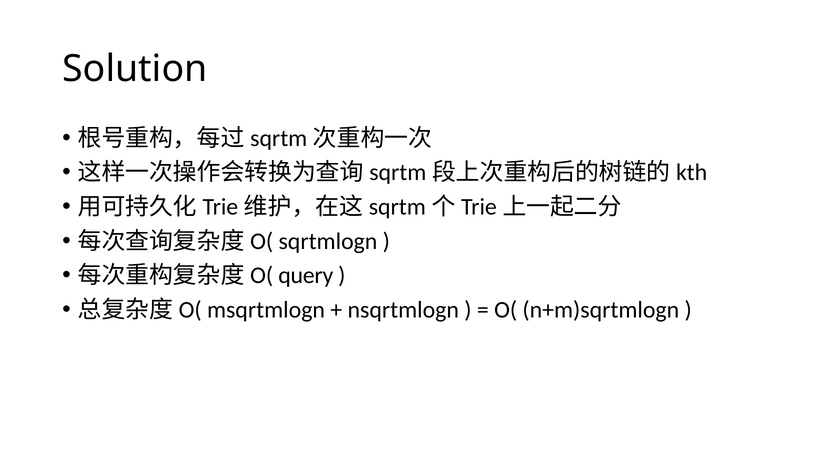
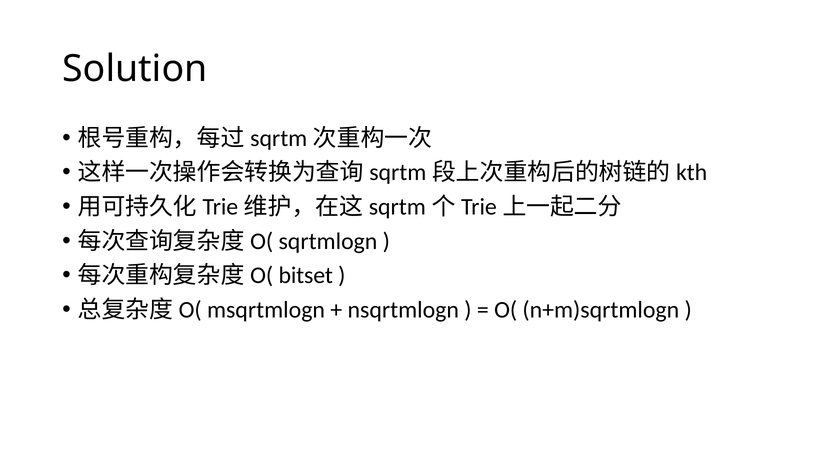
query: query -> bitset
